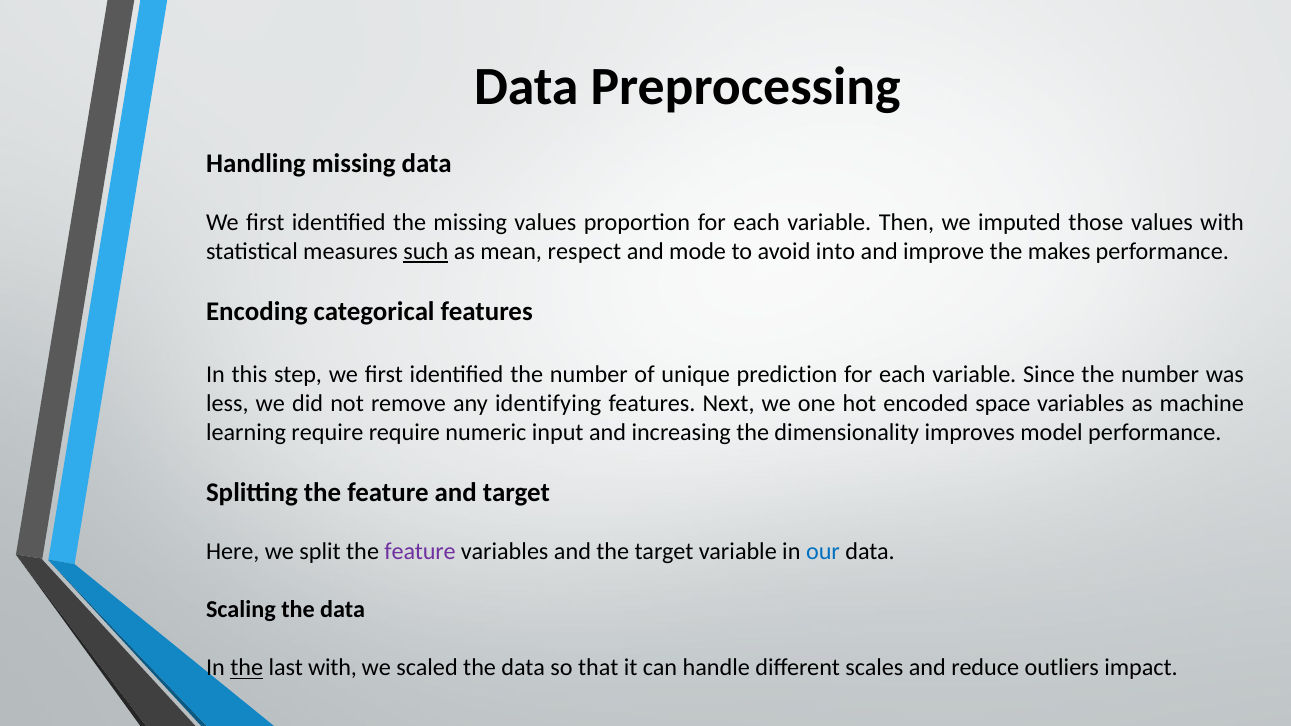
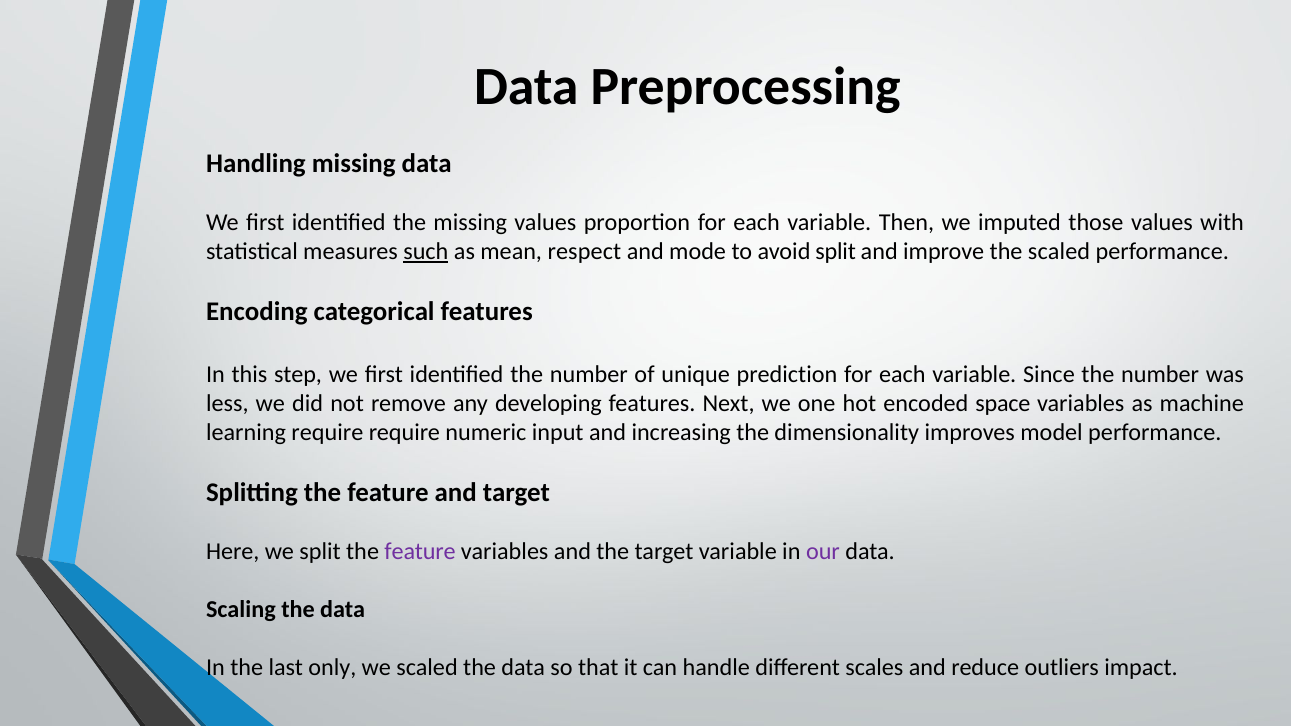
avoid into: into -> split
the makes: makes -> scaled
identifying: identifying -> developing
our colour: blue -> purple
the at (247, 668) underline: present -> none
last with: with -> only
